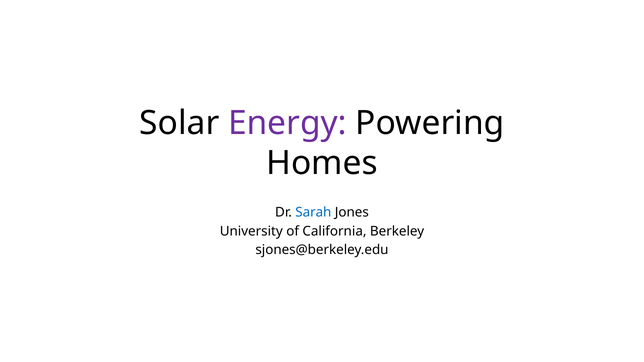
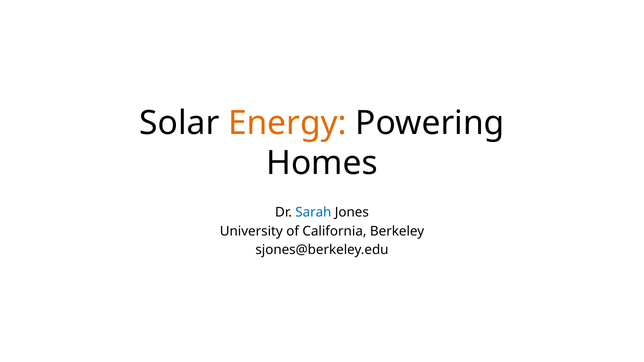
Energy colour: purple -> orange
